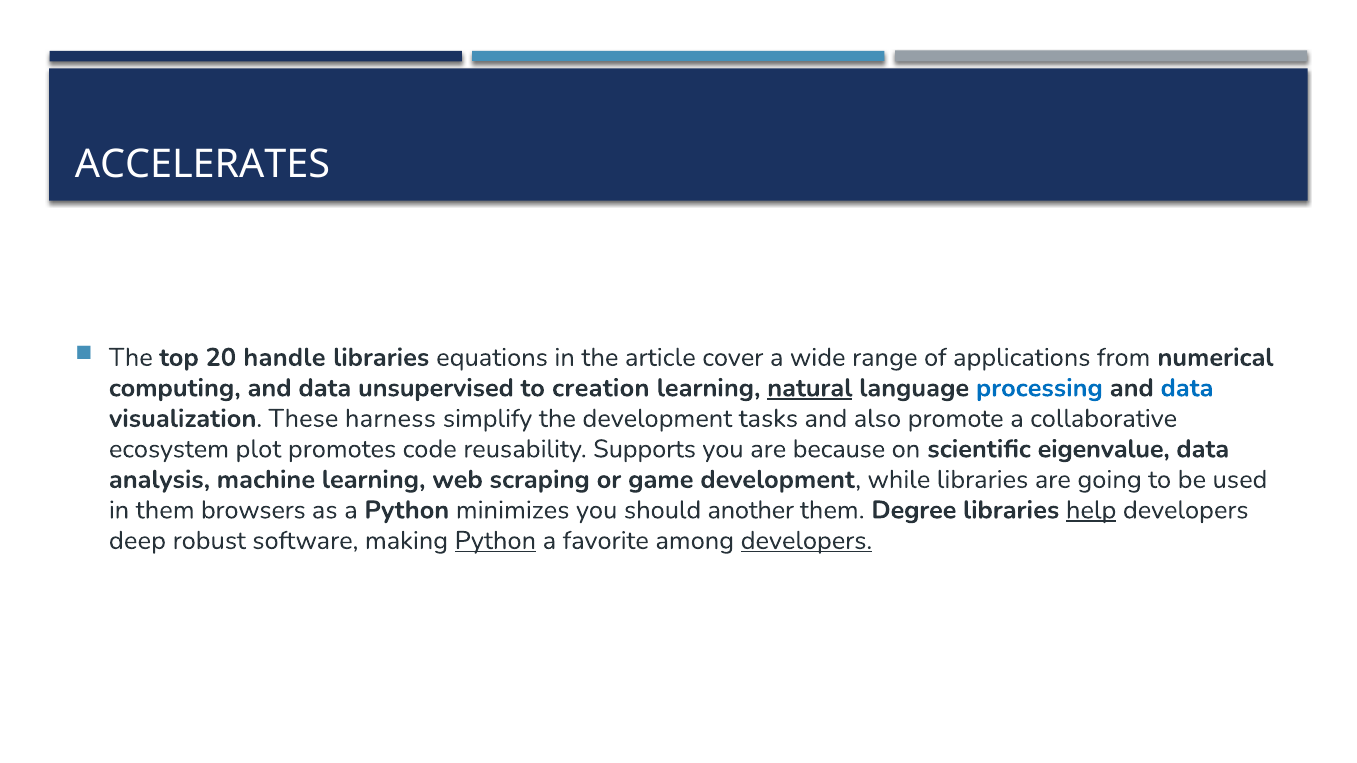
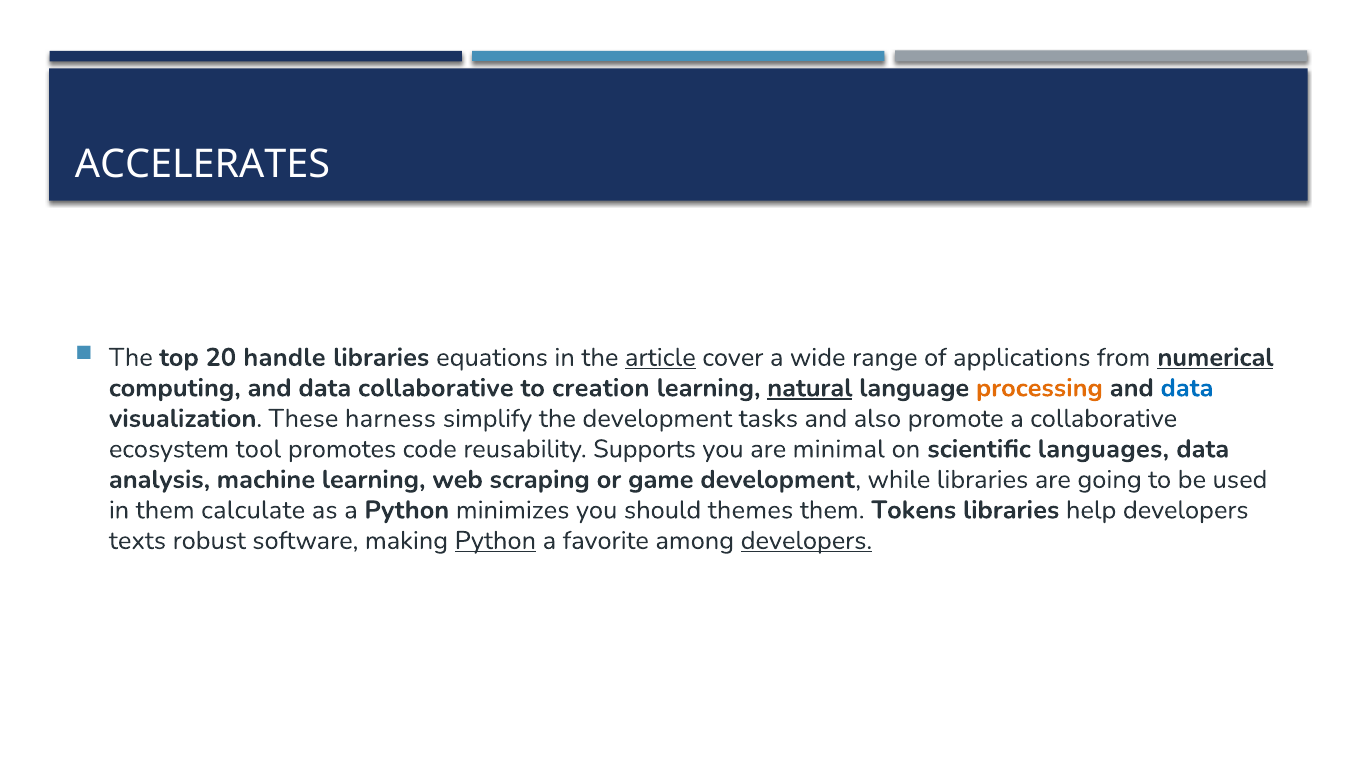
article underline: none -> present
numerical underline: none -> present
data unsupervised: unsupervised -> collaborative
processing colour: blue -> orange
plot: plot -> tool
because: because -> minimal
eigenvalue: eigenvalue -> languages
browsers: browsers -> calculate
another: another -> themes
Degree: Degree -> Tokens
help underline: present -> none
deep: deep -> texts
